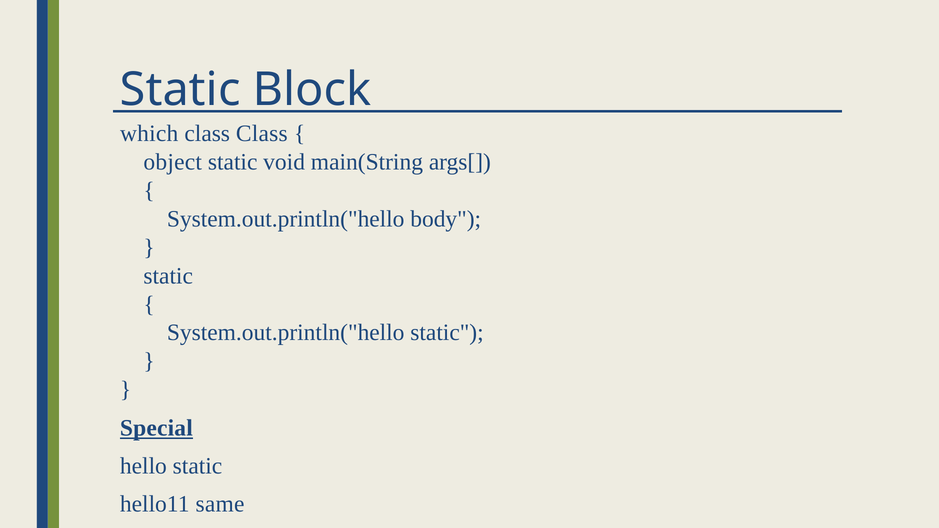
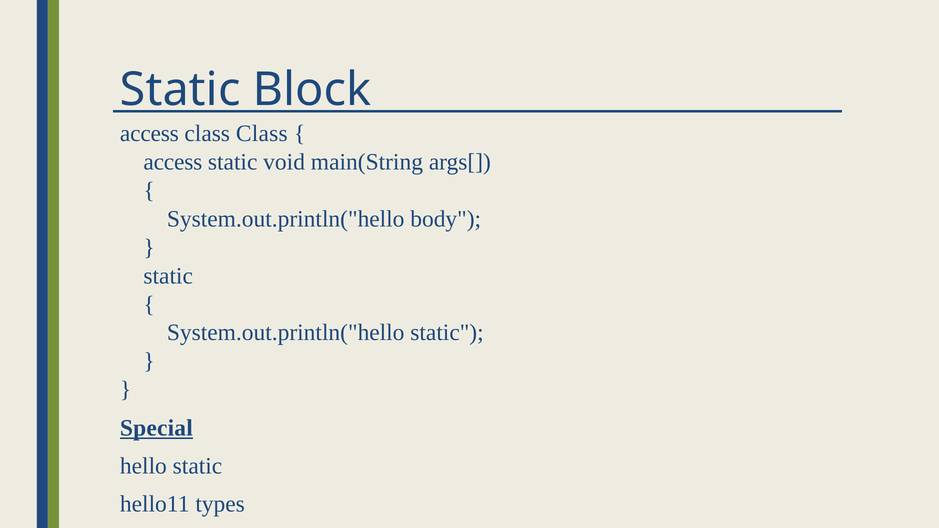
which at (149, 134): which -> access
object at (173, 162): object -> access
same: same -> types
